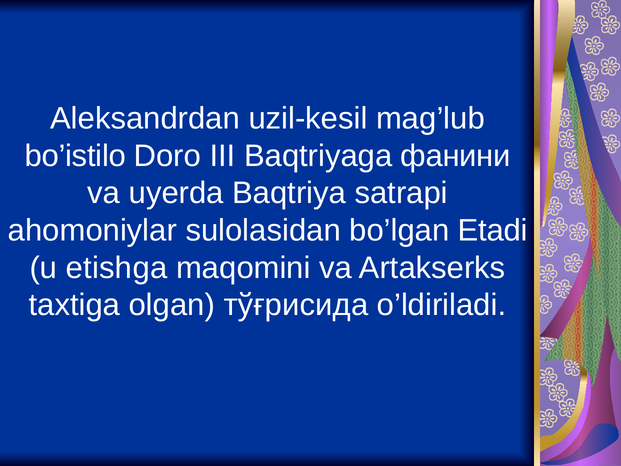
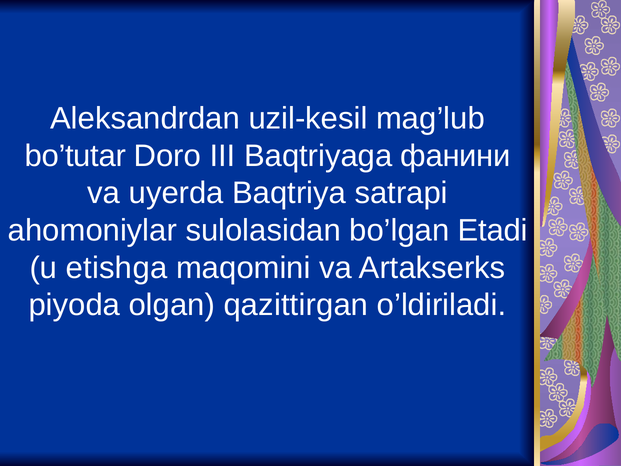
bo’istilo: bo’istilo -> bo’tutar
taxtiga: taxtiga -> piyoda
тўғрисида: тўғрисида -> qazittirgan
